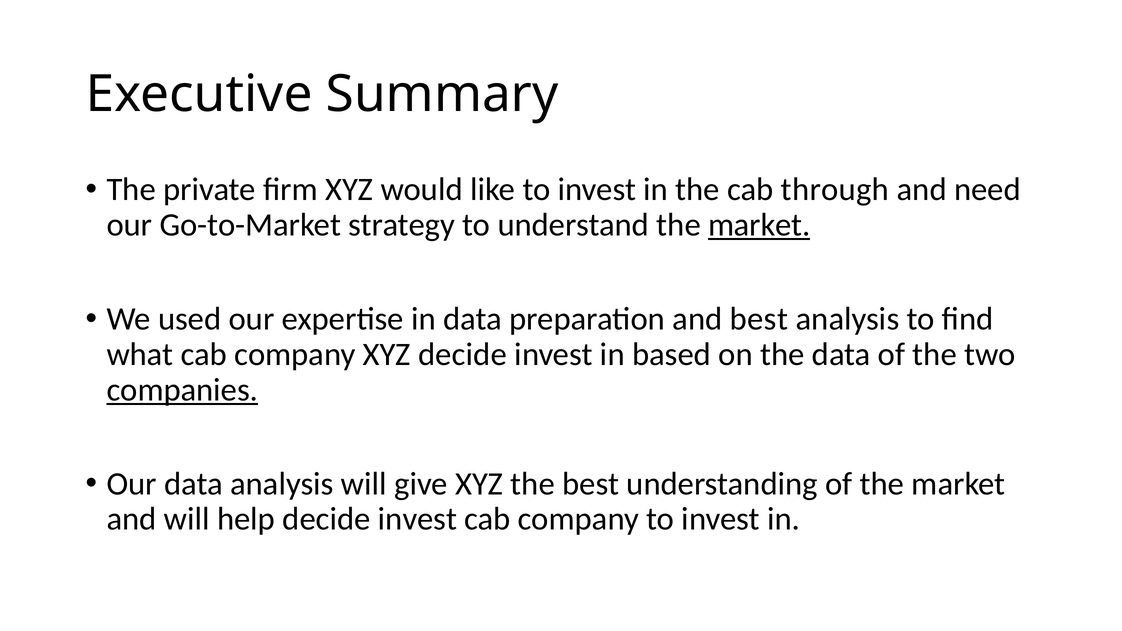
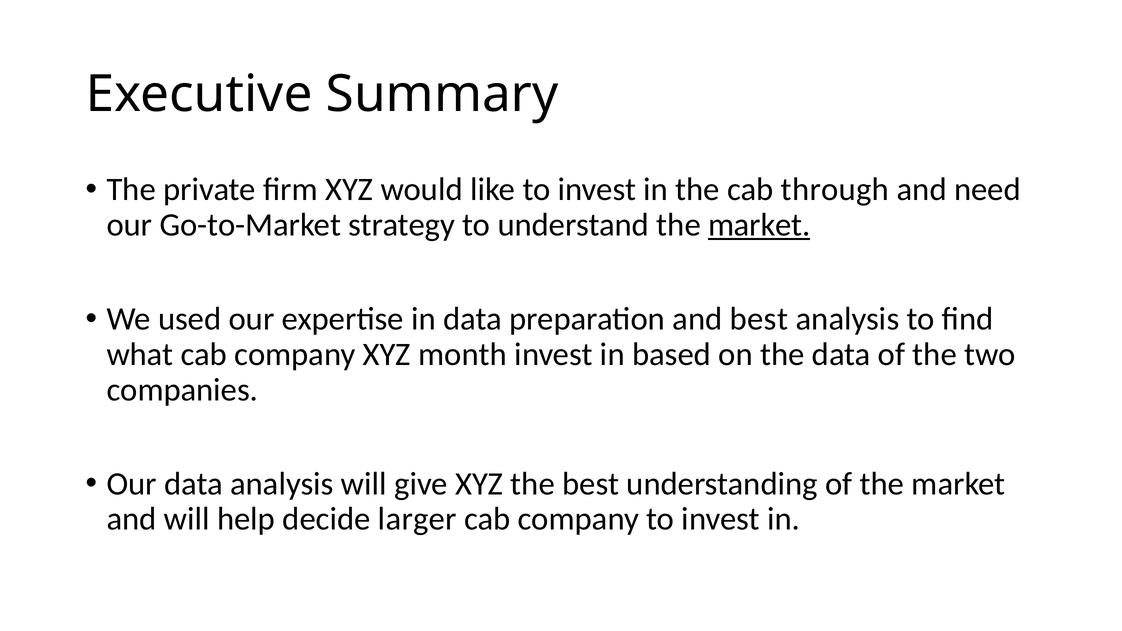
XYZ decide: decide -> month
companies underline: present -> none
help decide invest: invest -> larger
